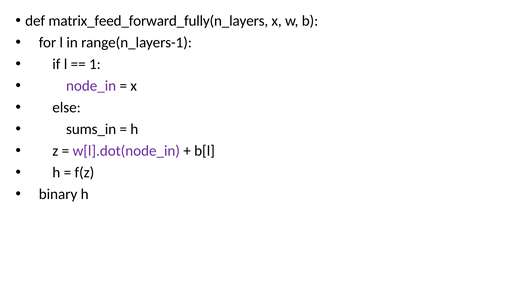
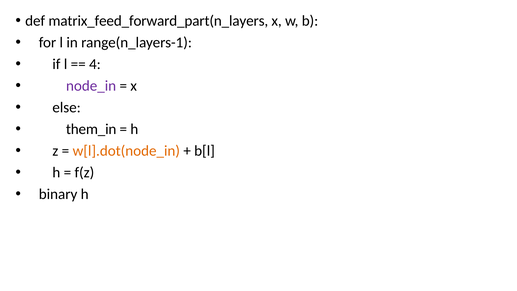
matrix_feed_forward_fully(n_layers: matrix_feed_forward_fully(n_layers -> matrix_feed_forward_part(n_layers
1: 1 -> 4
sums_in: sums_in -> them_in
w[l].dot(node_in colour: purple -> orange
